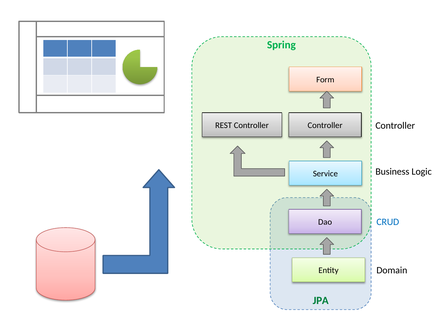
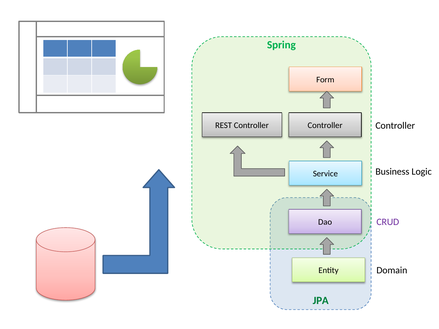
CRUD colour: blue -> purple
